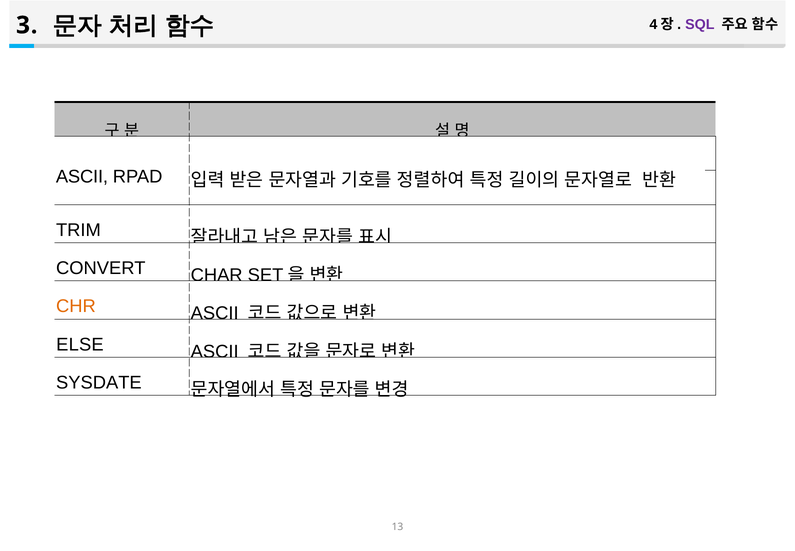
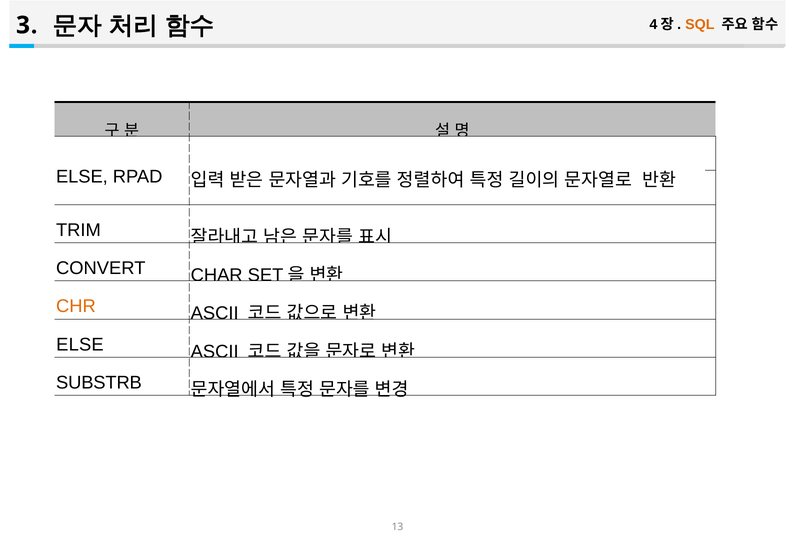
SQL colour: purple -> orange
ASCII at (82, 177): ASCII -> ELSE
SYSDATE: SYSDATE -> SUBSTRB
